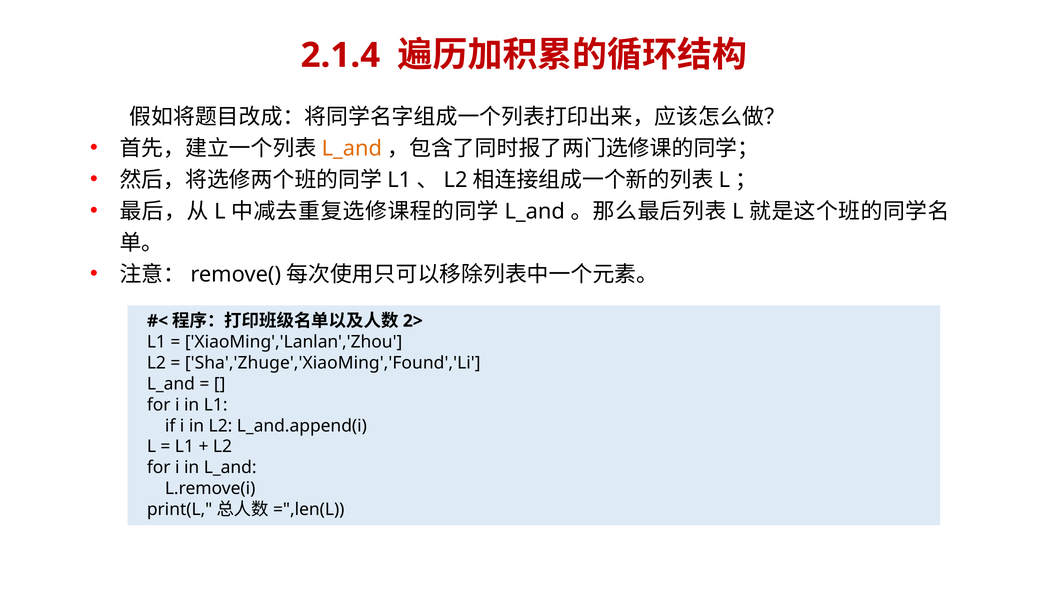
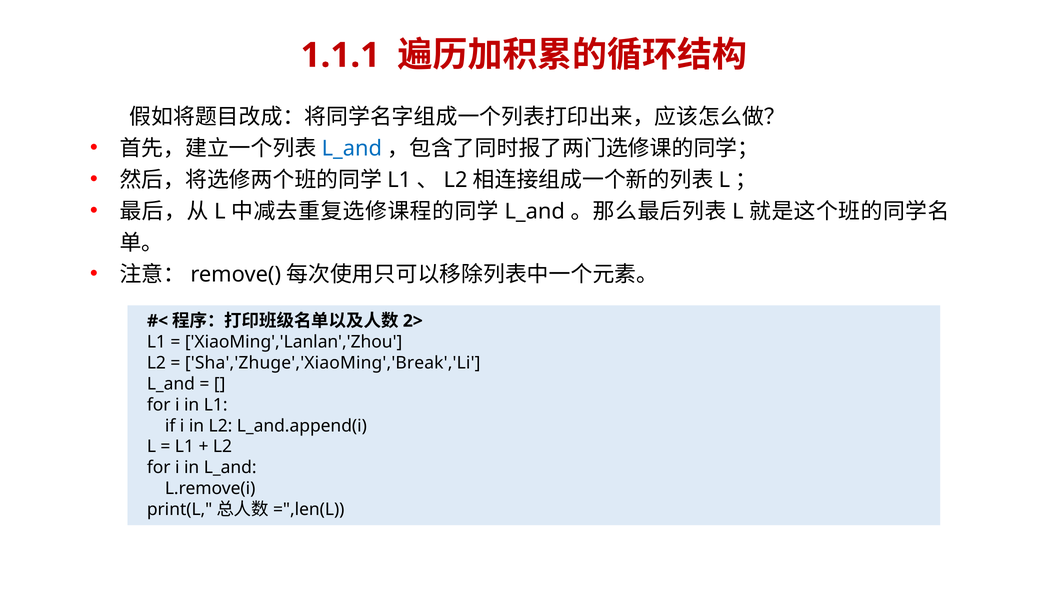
2.1.4: 2.1.4 -> 1.1.1
L_and at (352, 148) colour: orange -> blue
Sha','Zhuge','XiaoMing','Found','Li: Sha','Zhuge','XiaoMing','Found','Li -> Sha','Zhuge','XiaoMing','Break','Li
